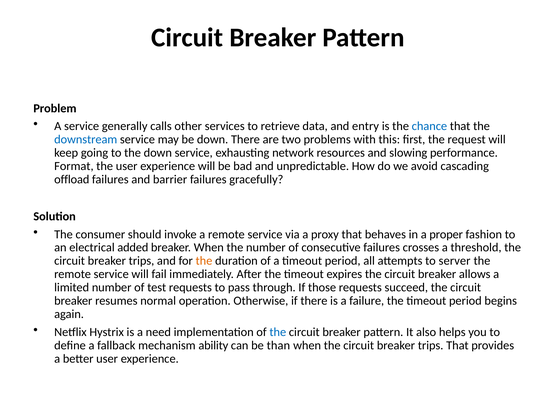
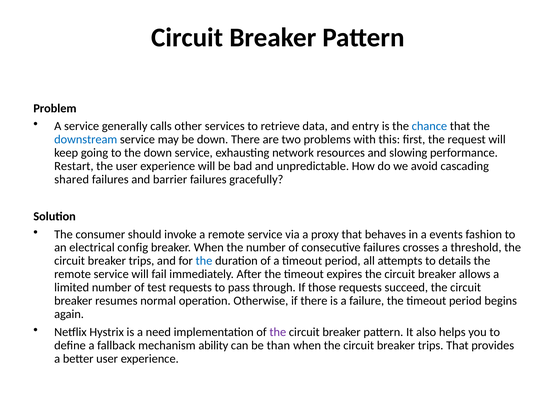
Format: Format -> Restart
offload: offload -> shared
proper: proper -> events
added: added -> config
the at (204, 261) colour: orange -> blue
server: server -> details
the at (278, 332) colour: blue -> purple
